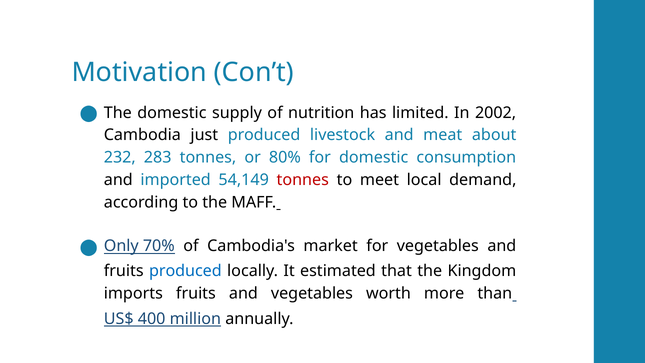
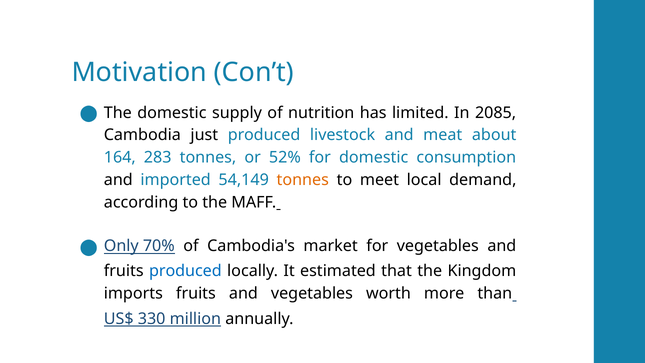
2002: 2002 -> 2085
232: 232 -> 164
80%: 80% -> 52%
tonnes at (303, 180) colour: red -> orange
400: 400 -> 330
